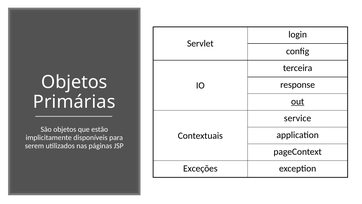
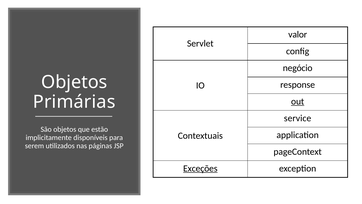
login: login -> valor
terceira: terceira -> negócio
Exceções underline: none -> present
